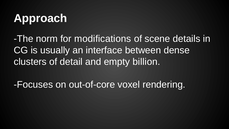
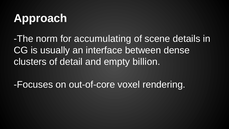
modifications: modifications -> accumulating
